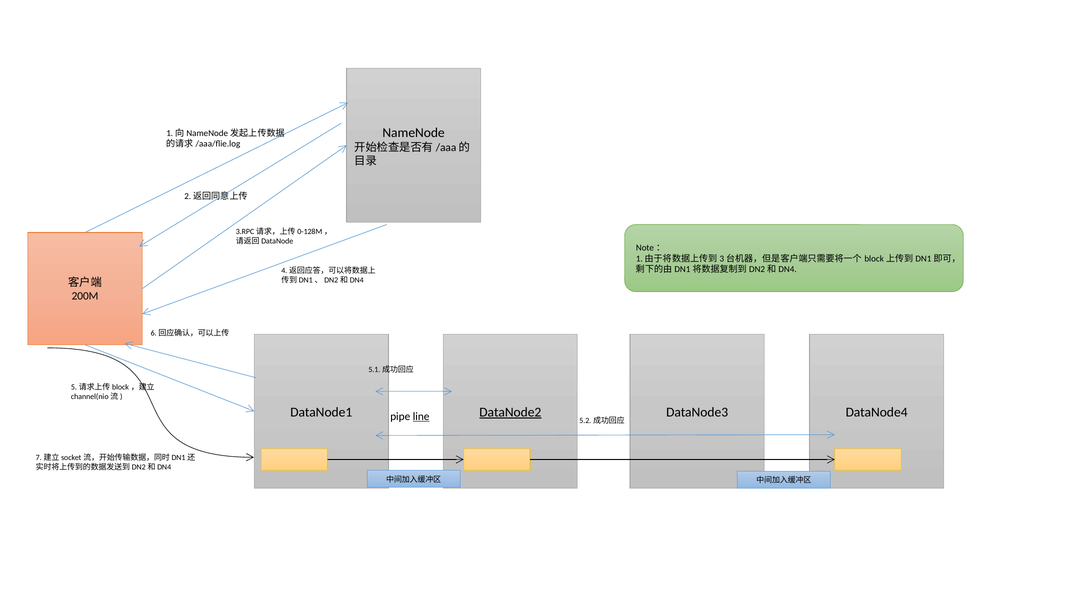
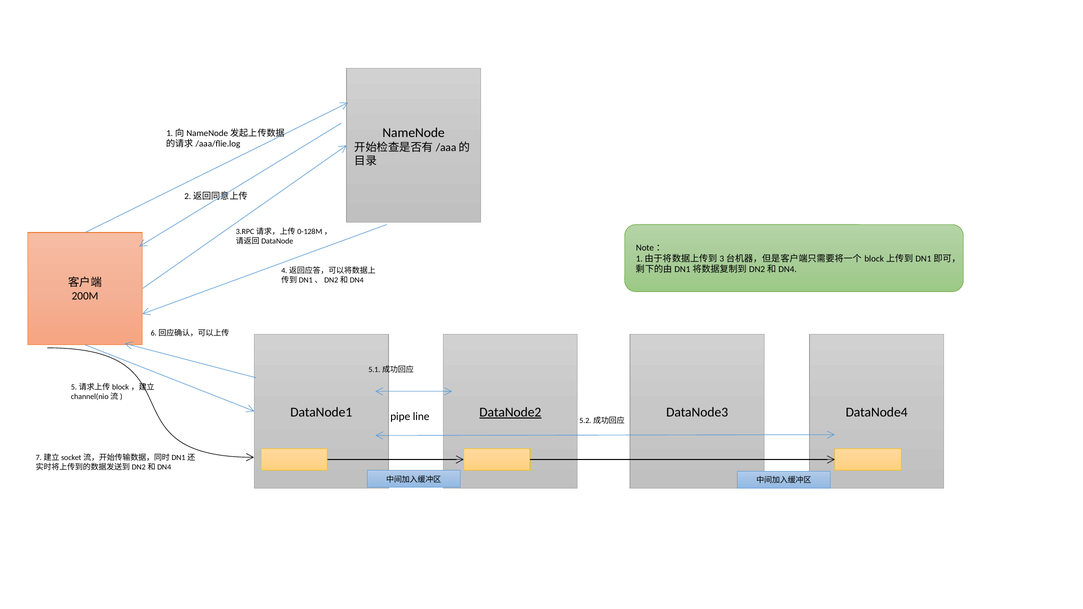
line underline: present -> none
